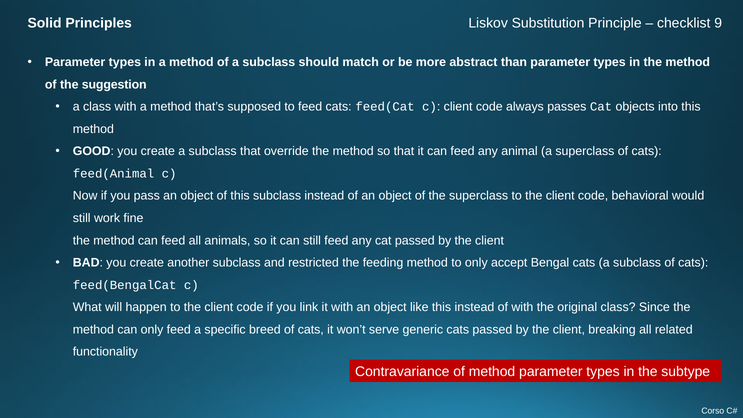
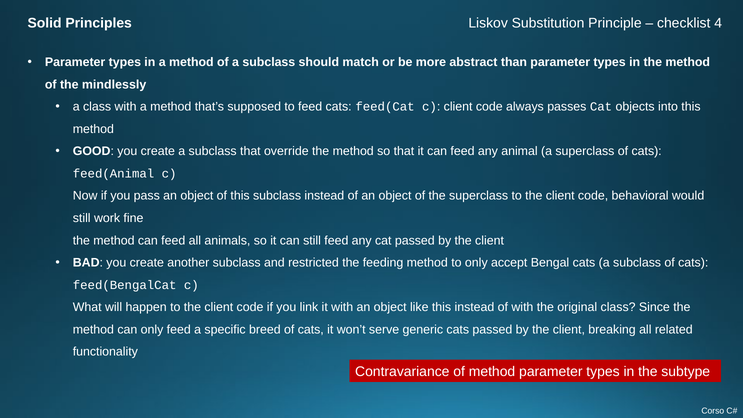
9: 9 -> 4
suggestion: suggestion -> mindlessly
